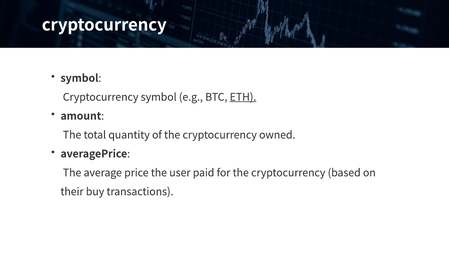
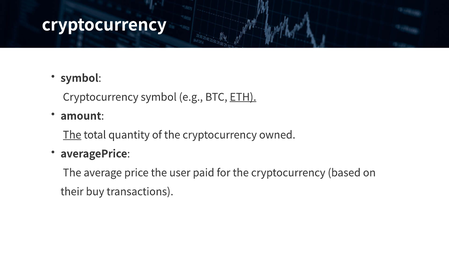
The at (72, 135) underline: none -> present
